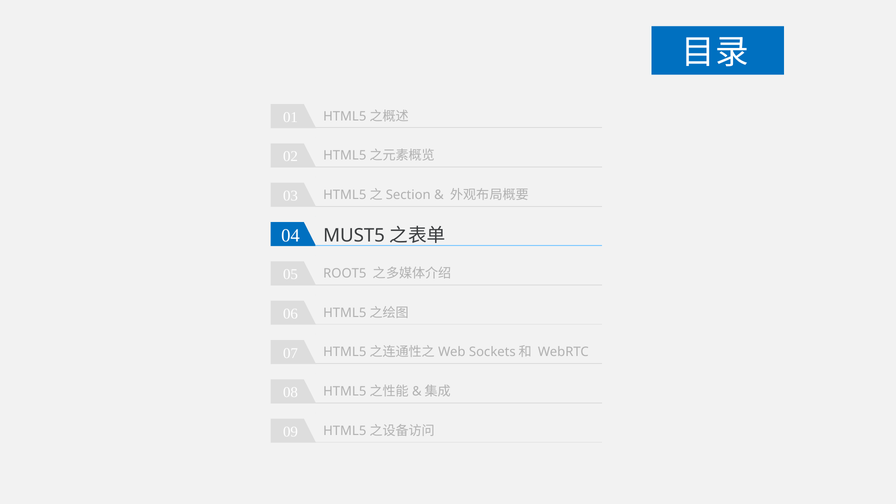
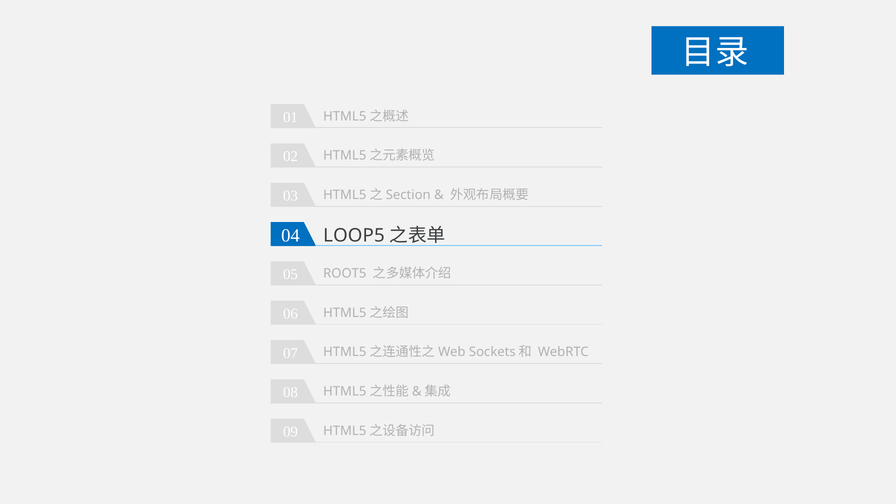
MUST5: MUST5 -> LOOP5
